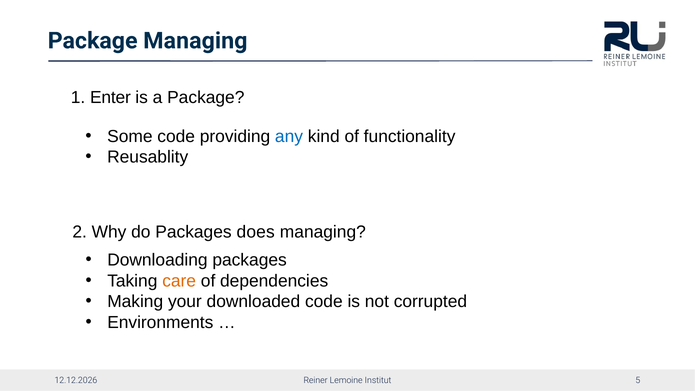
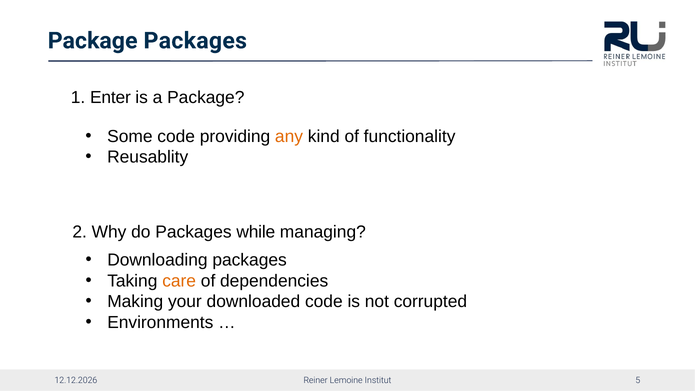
Package Managing: Managing -> Packages
any colour: blue -> orange
does: does -> while
